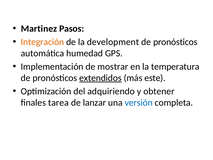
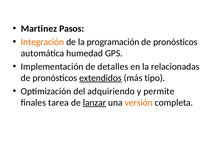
development: development -> programación
mostrar: mostrar -> detalles
temperatura: temperatura -> relacionadas
este: este -> tipo
obtener: obtener -> permite
lanzar underline: none -> present
versión colour: blue -> orange
